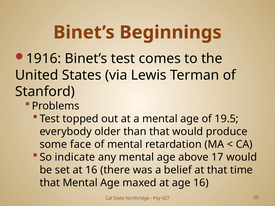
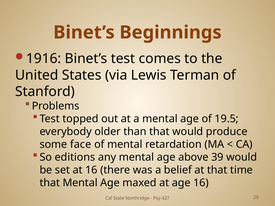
indicate: indicate -> editions
17: 17 -> 39
